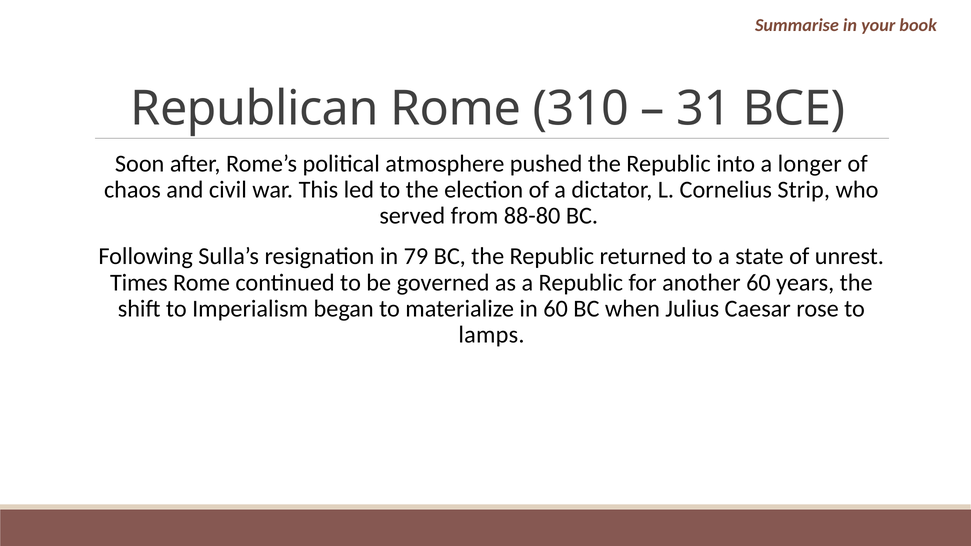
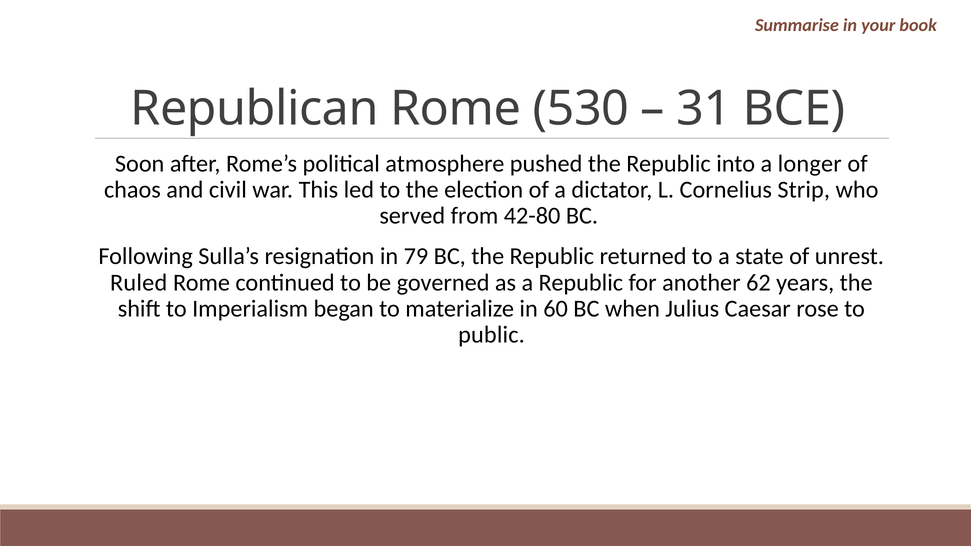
310: 310 -> 530
88-80: 88-80 -> 42-80
Times: Times -> Ruled
another 60: 60 -> 62
lamps: lamps -> public
